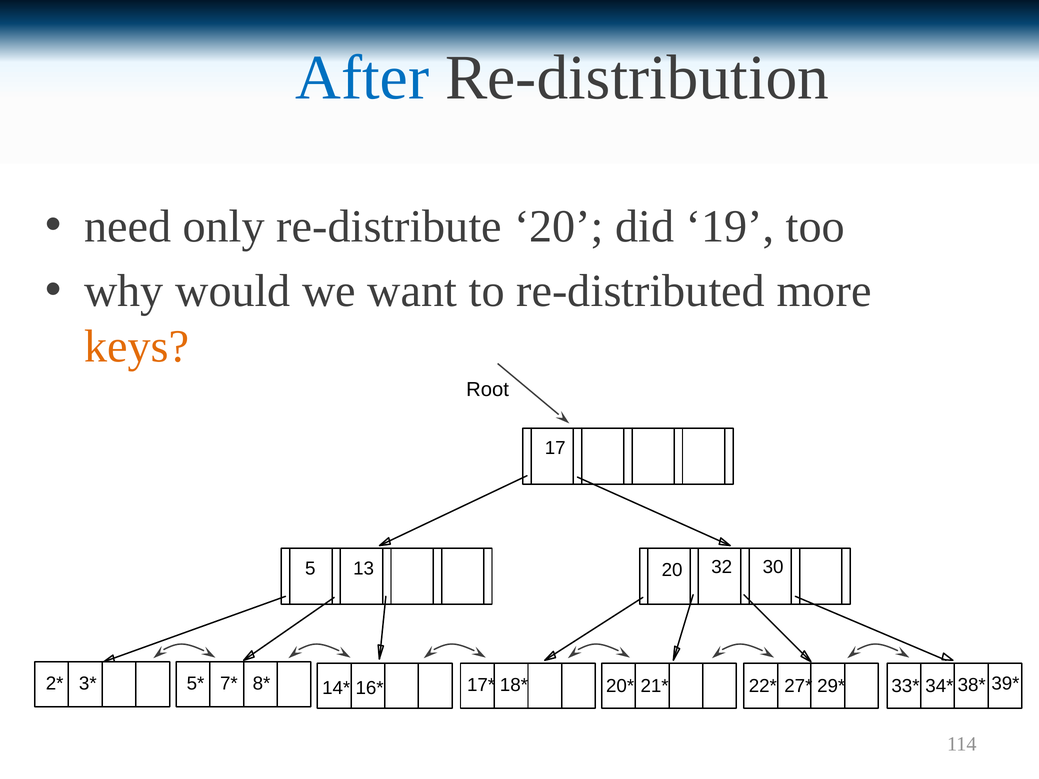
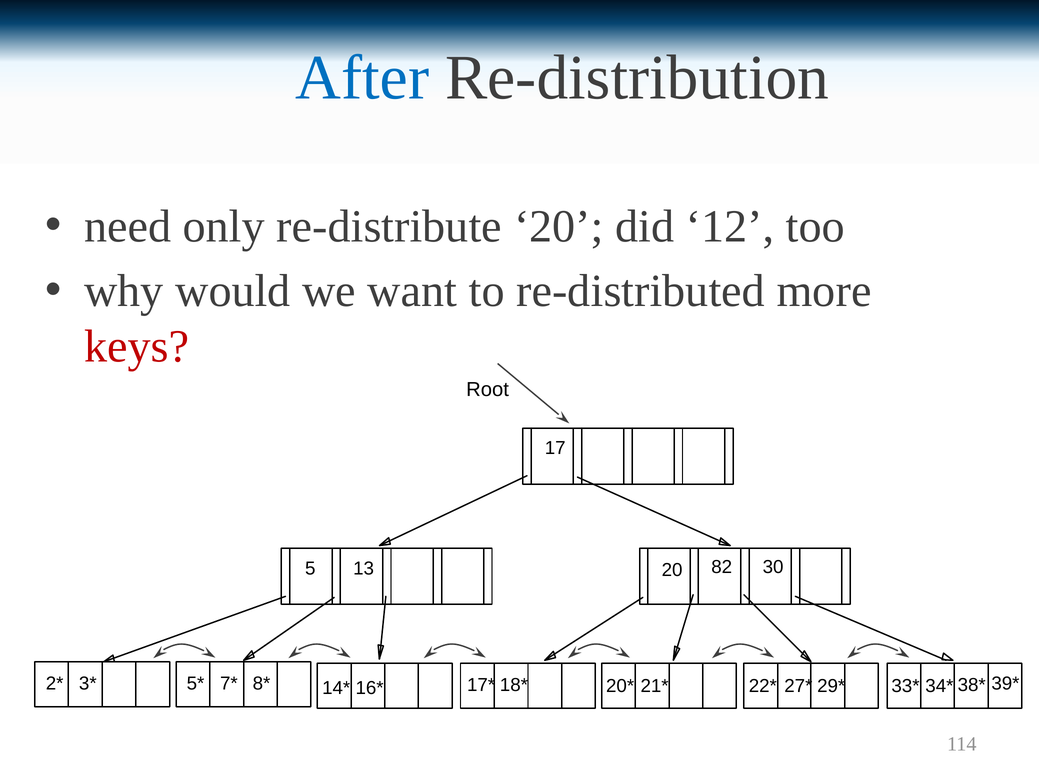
19: 19 -> 12
keys colour: orange -> red
32: 32 -> 82
